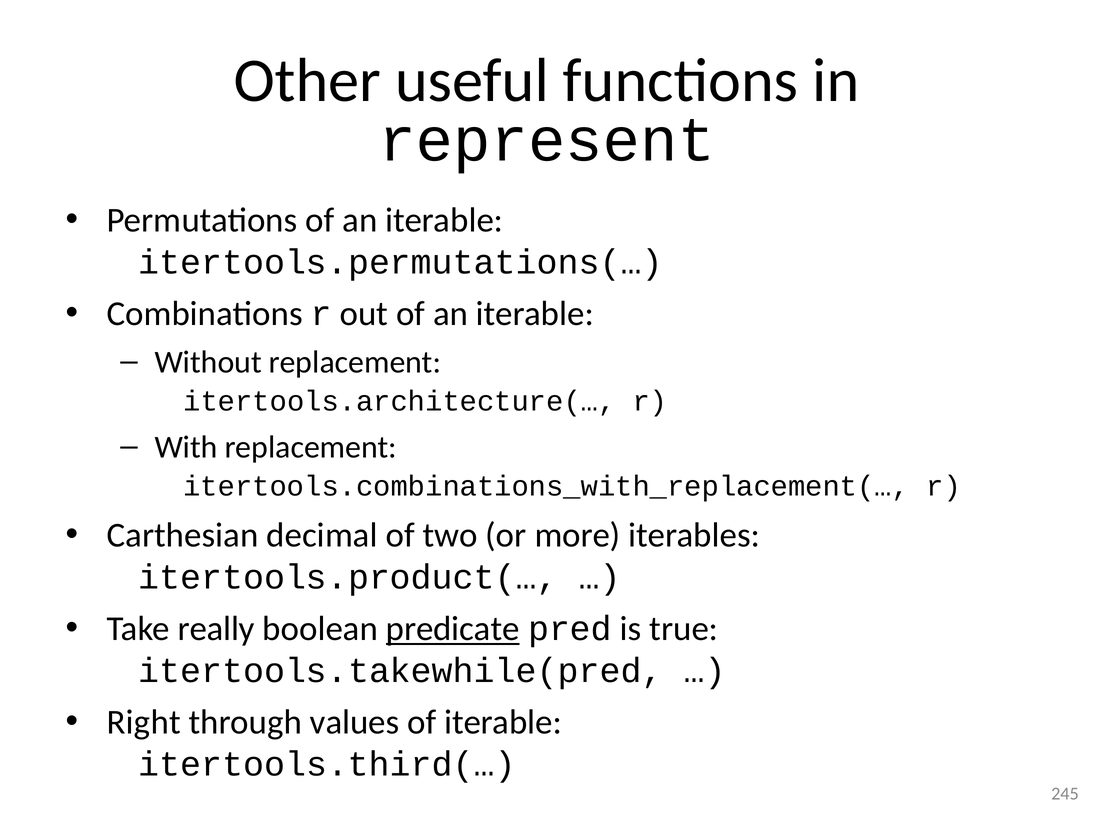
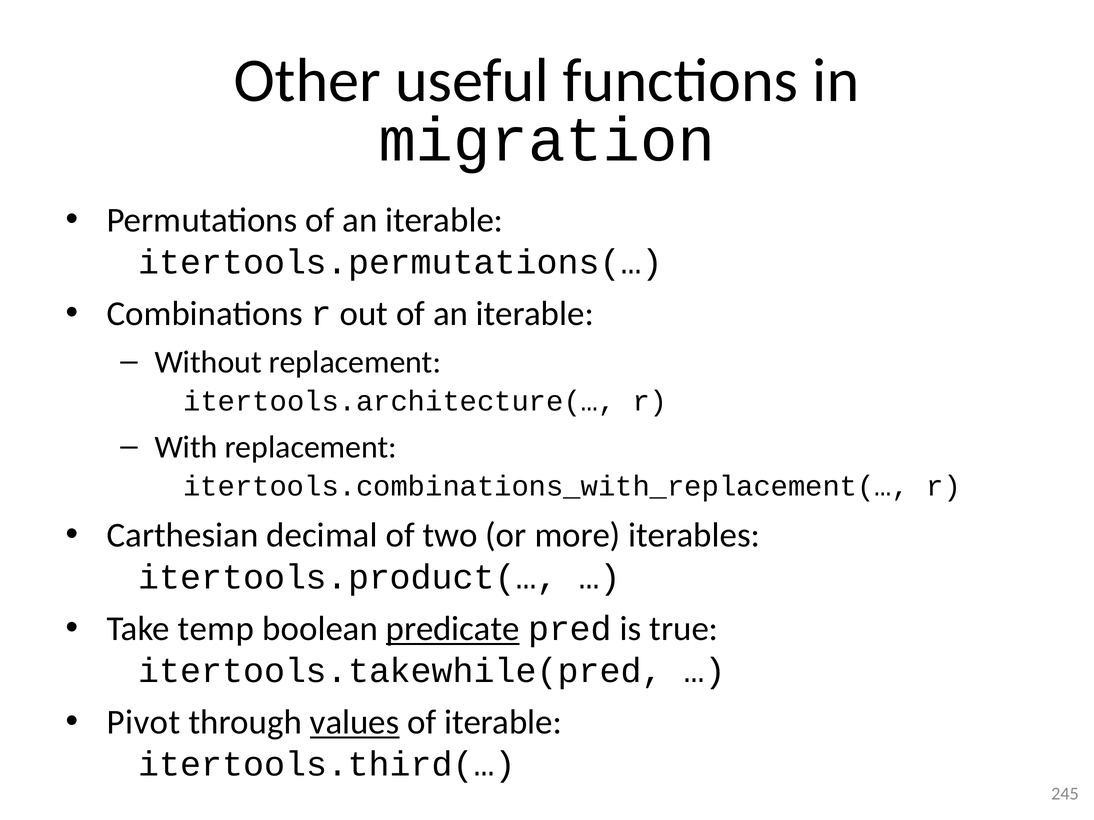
represent: represent -> migration
really: really -> temp
Right: Right -> Pivot
values underline: none -> present
